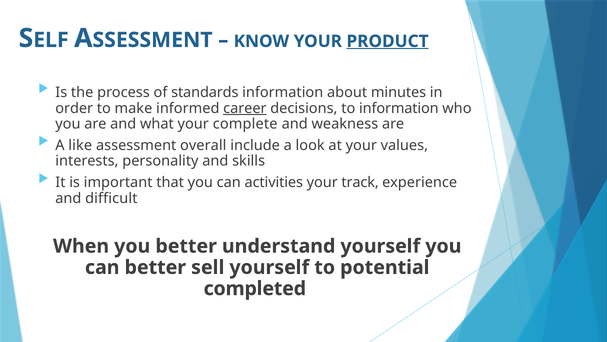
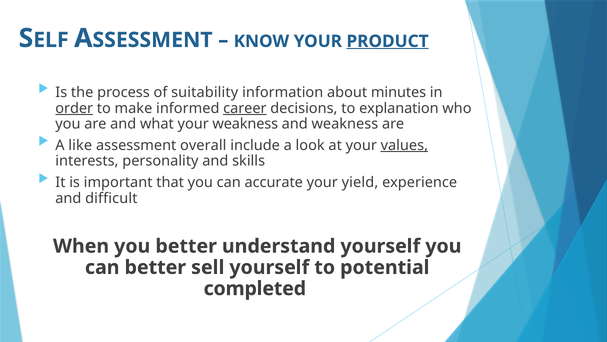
standards: standards -> suitability
order underline: none -> present
to information: information -> explanation
your complete: complete -> weakness
values underline: none -> present
activities: activities -> accurate
track: track -> yield
